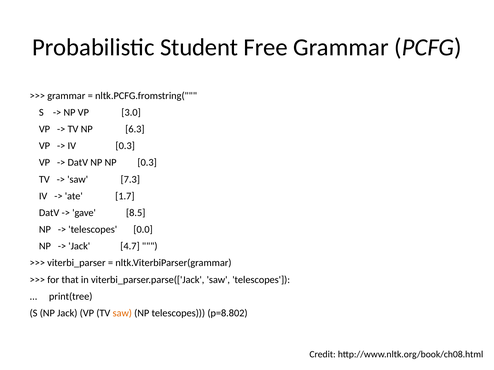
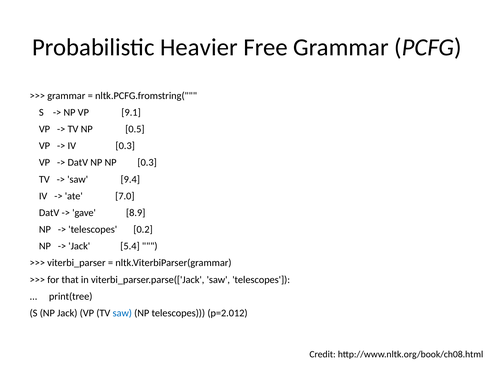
Student: Student -> Heavier
3.0: 3.0 -> 9.1
6.3: 6.3 -> 0.5
7.3: 7.3 -> 9.4
1.7: 1.7 -> 7.0
8.5: 8.5 -> 8.9
0.0: 0.0 -> 0.2
4.7: 4.7 -> 5.4
saw at (122, 314) colour: orange -> blue
p=8.802: p=8.802 -> p=2.012
